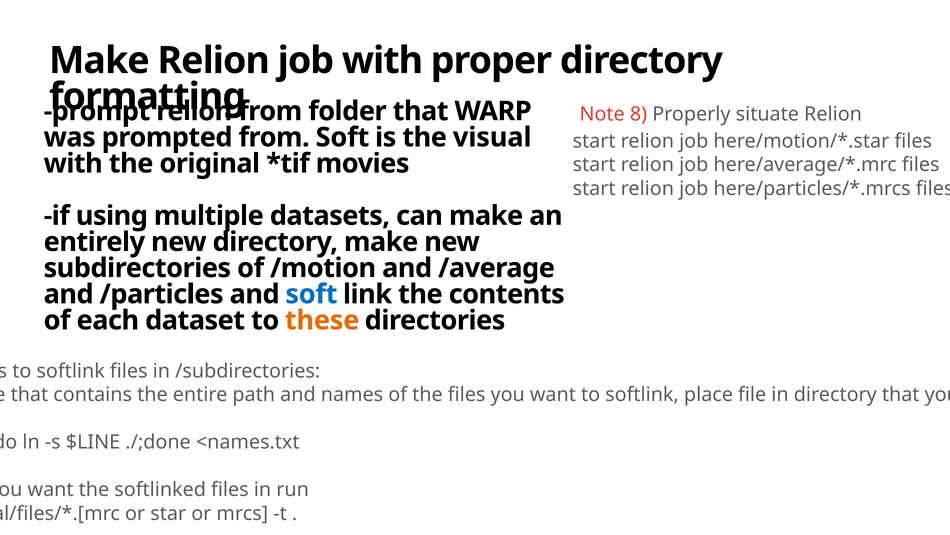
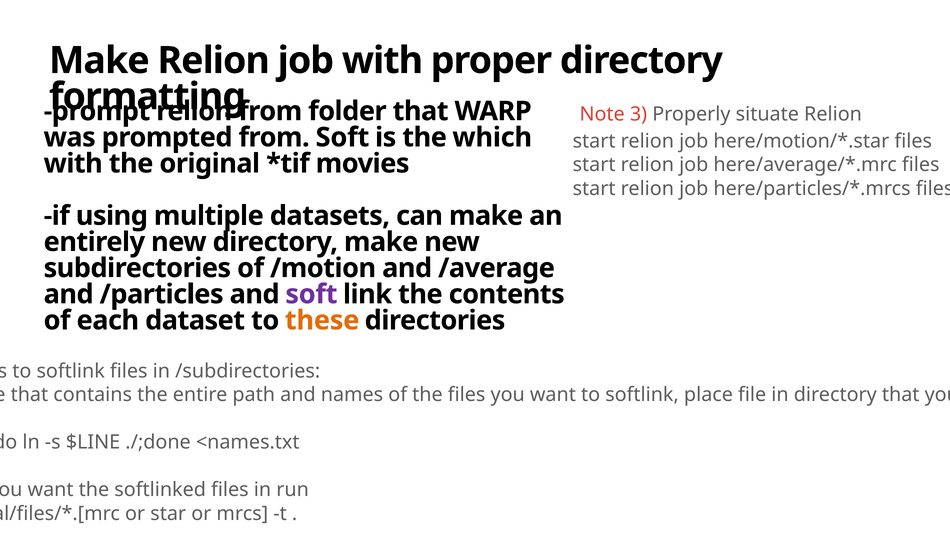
8: 8 -> 3
visual: visual -> which
soft at (311, 294) colour: blue -> purple
